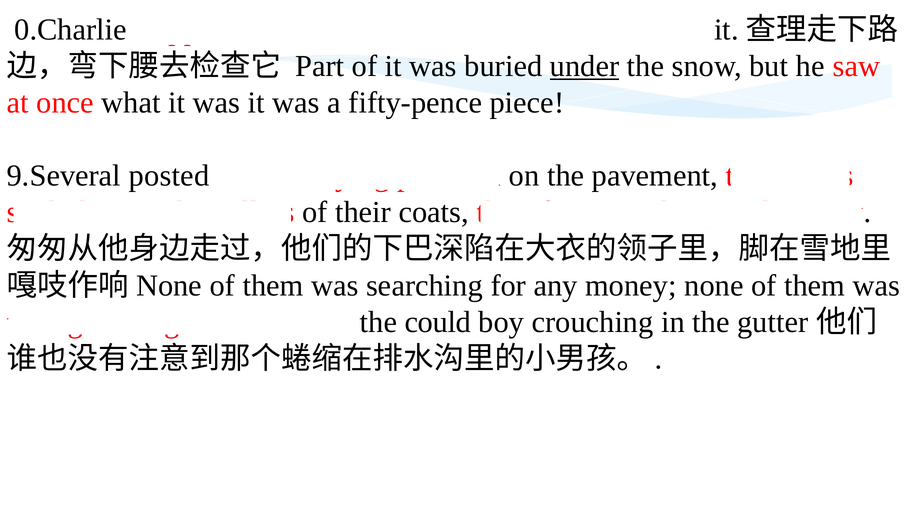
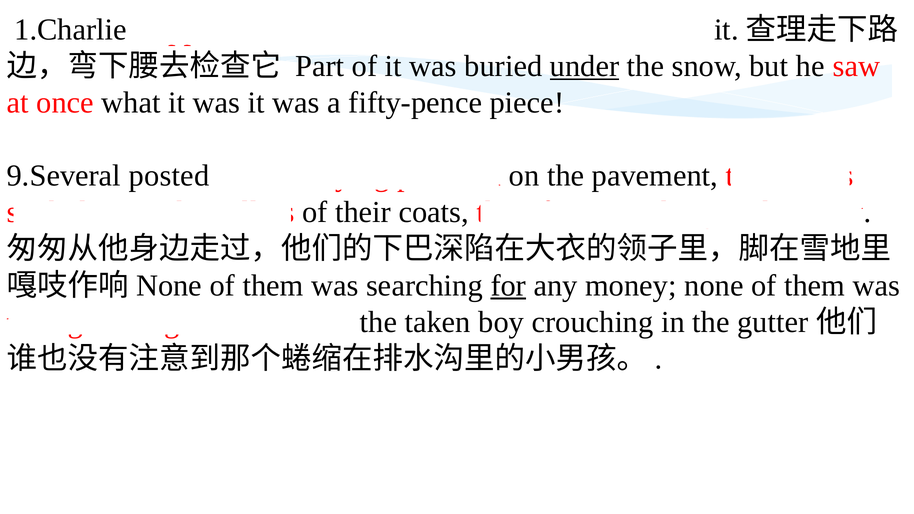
0.Charlie: 0.Charlie -> 1.Charlie
for underline: none -> present
could: could -> taken
